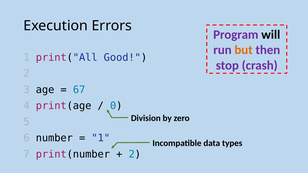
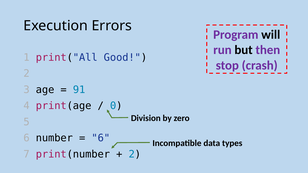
but colour: orange -> black
67: 67 -> 91
1 at (101, 138): 1 -> 6
